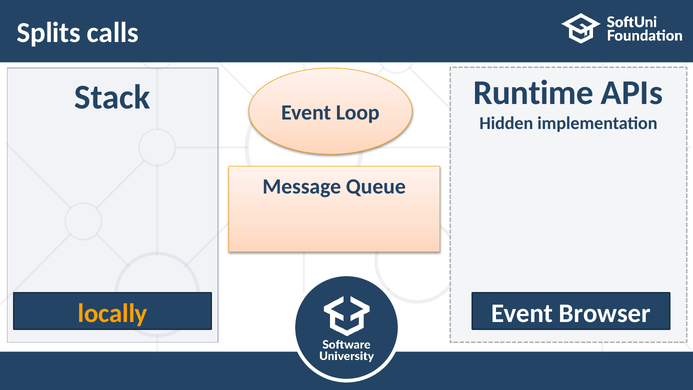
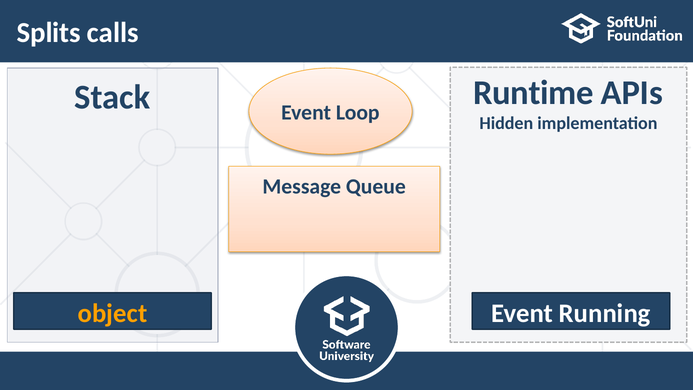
locally: locally -> object
Browser: Browser -> Running
